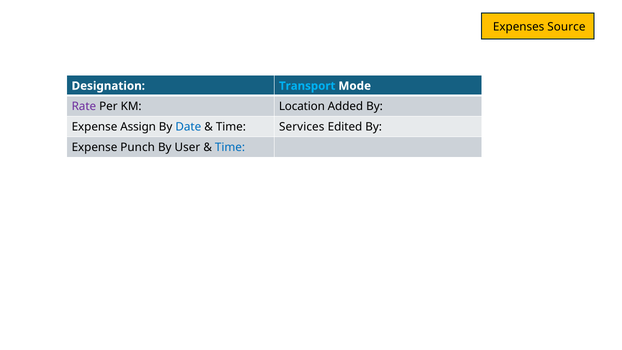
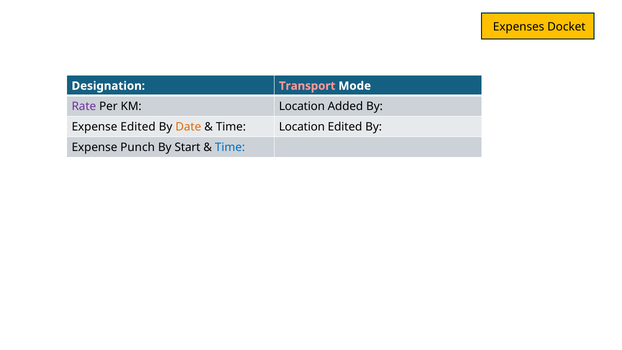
Source: Source -> Docket
Transport colour: light blue -> pink
Expense Assign: Assign -> Edited
Date colour: blue -> orange
Time Services: Services -> Location
User: User -> Start
